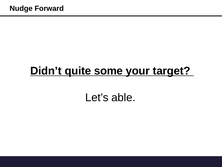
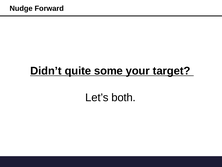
able: able -> both
